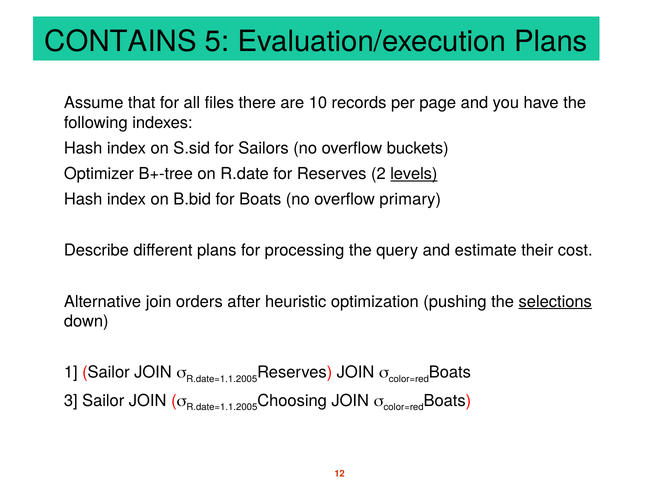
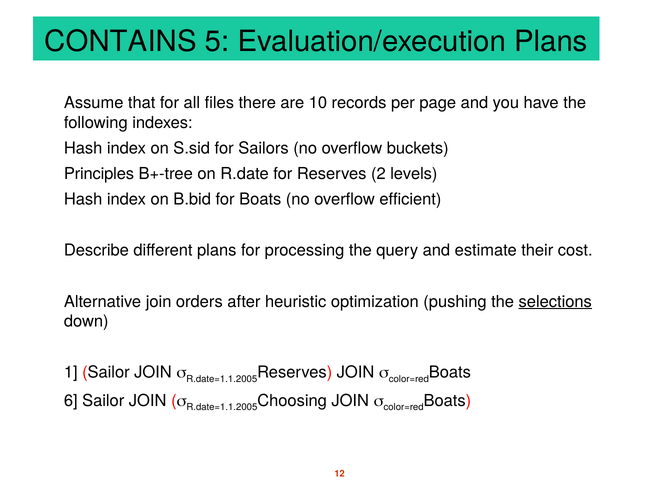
Optimizer: Optimizer -> Principles
levels underline: present -> none
primary: primary -> efficient
3: 3 -> 6
